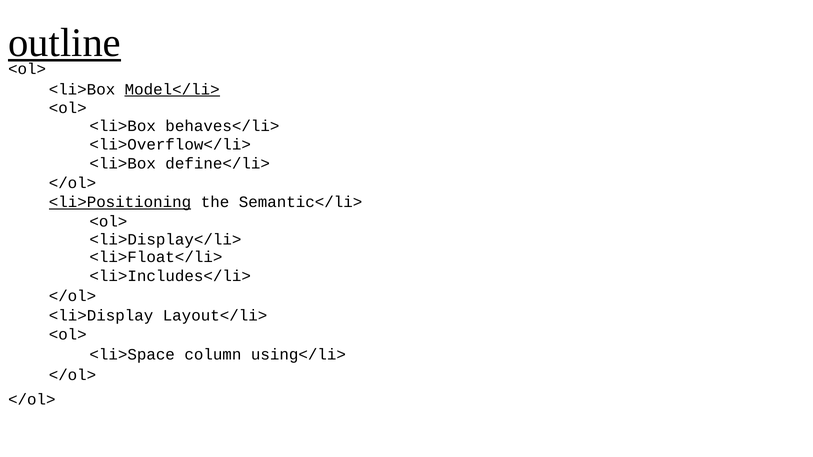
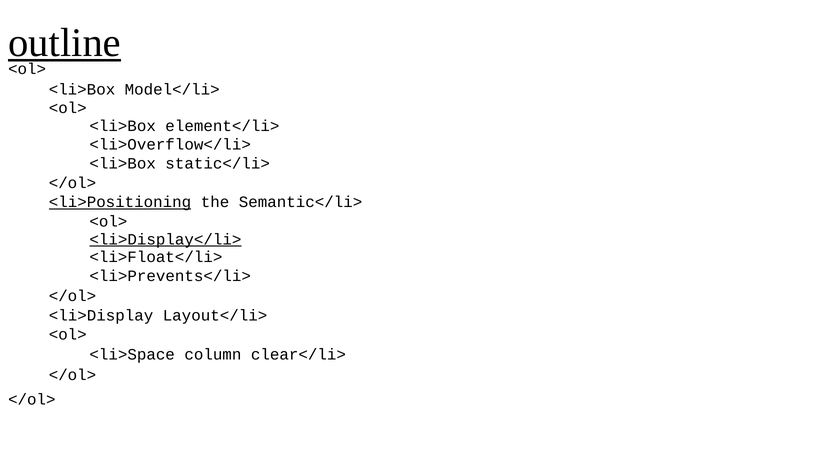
Model</li> underline: present -> none
behaves</li>: behaves</li> -> element</li>
define</li>: define</li> -> static</li>
<li>Display</li> underline: none -> present
<li>Includes</li>: <li>Includes</li> -> <li>Prevents</li>
using</li>: using</li> -> clear</li>
